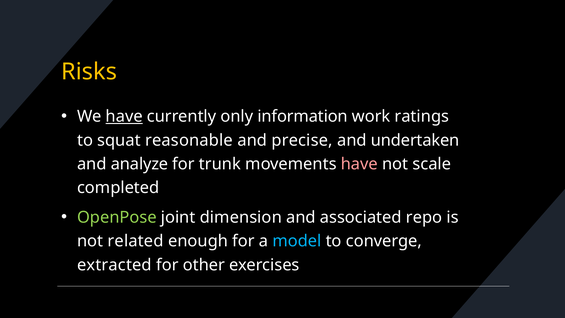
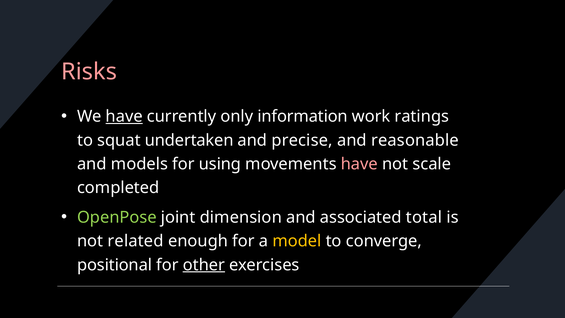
Risks colour: yellow -> pink
reasonable: reasonable -> undertaken
undertaken: undertaken -> reasonable
analyze: analyze -> models
trunk: trunk -> using
repo: repo -> total
model colour: light blue -> yellow
extracted: extracted -> positional
other underline: none -> present
